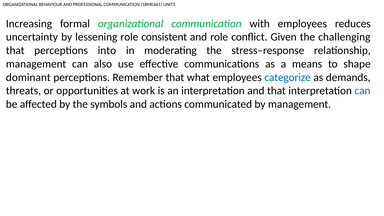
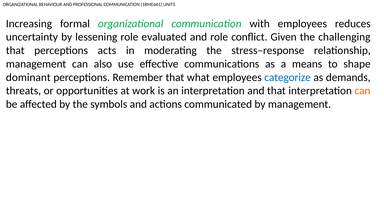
consistent: consistent -> evaluated
into: into -> acts
can at (362, 91) colour: blue -> orange
